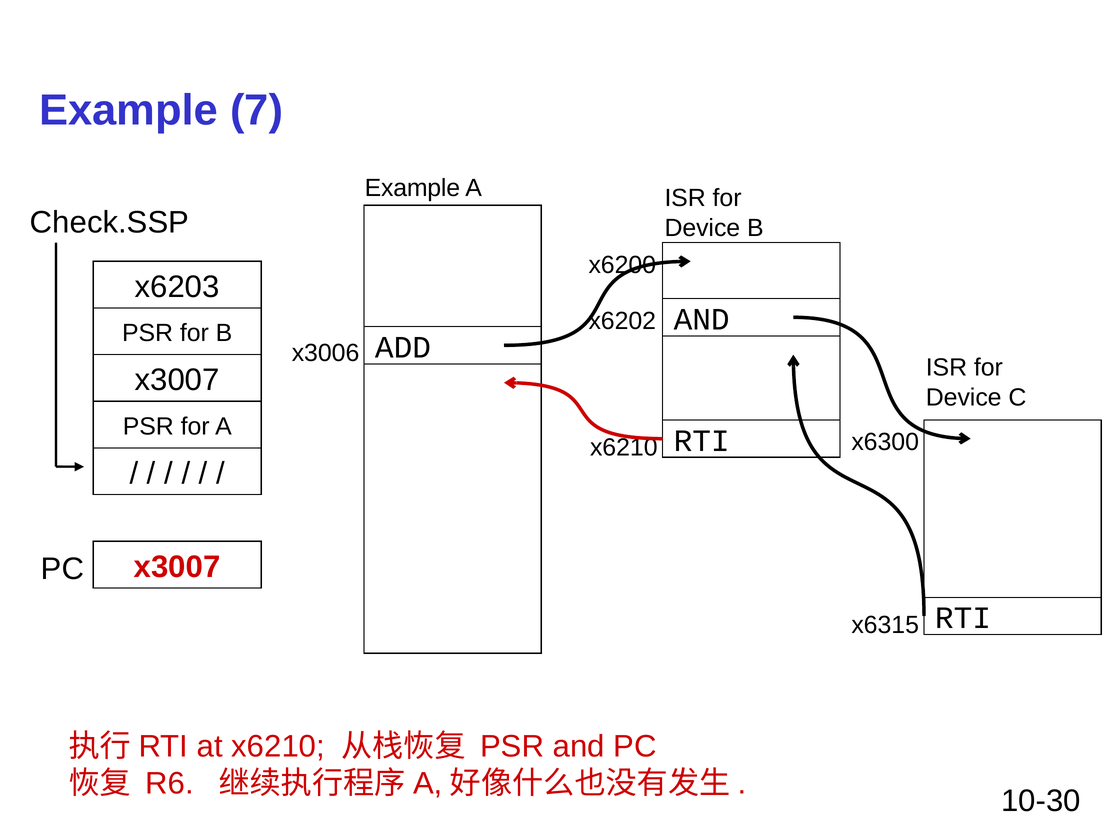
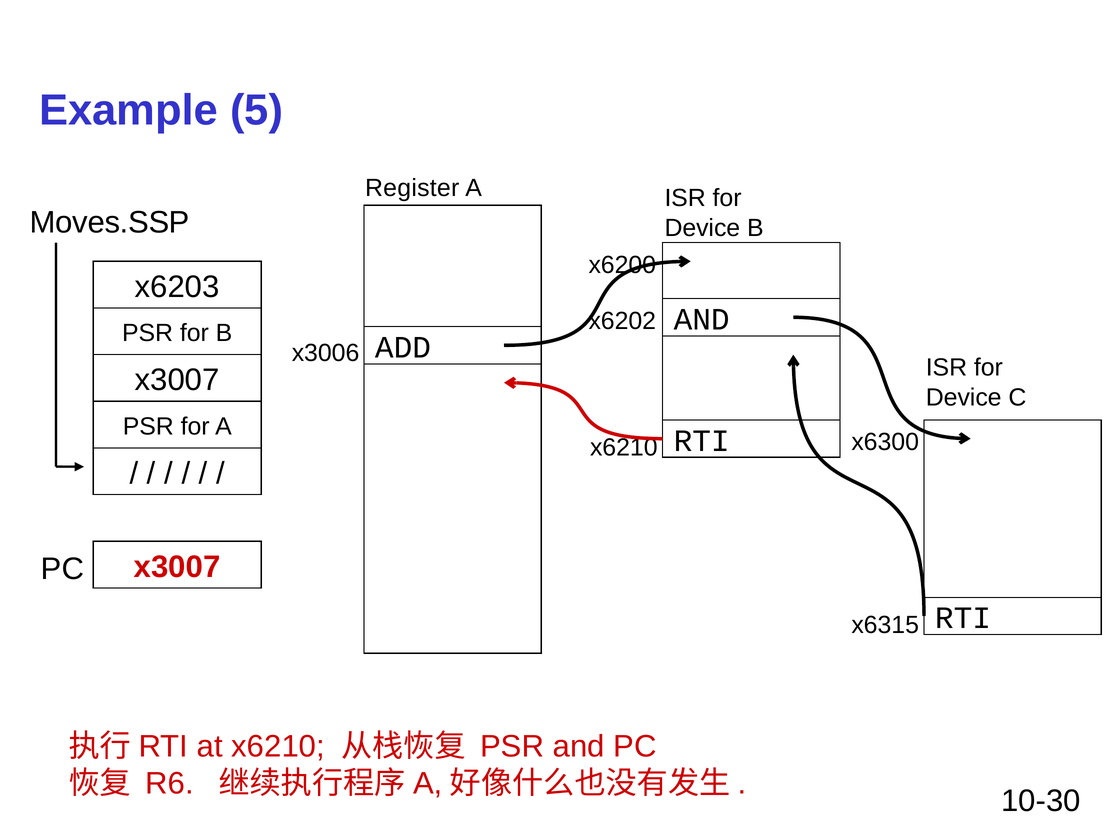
7: 7 -> 5
Example at (412, 188): Example -> Register
Check.SSP: Check.SSP -> Moves.SSP
